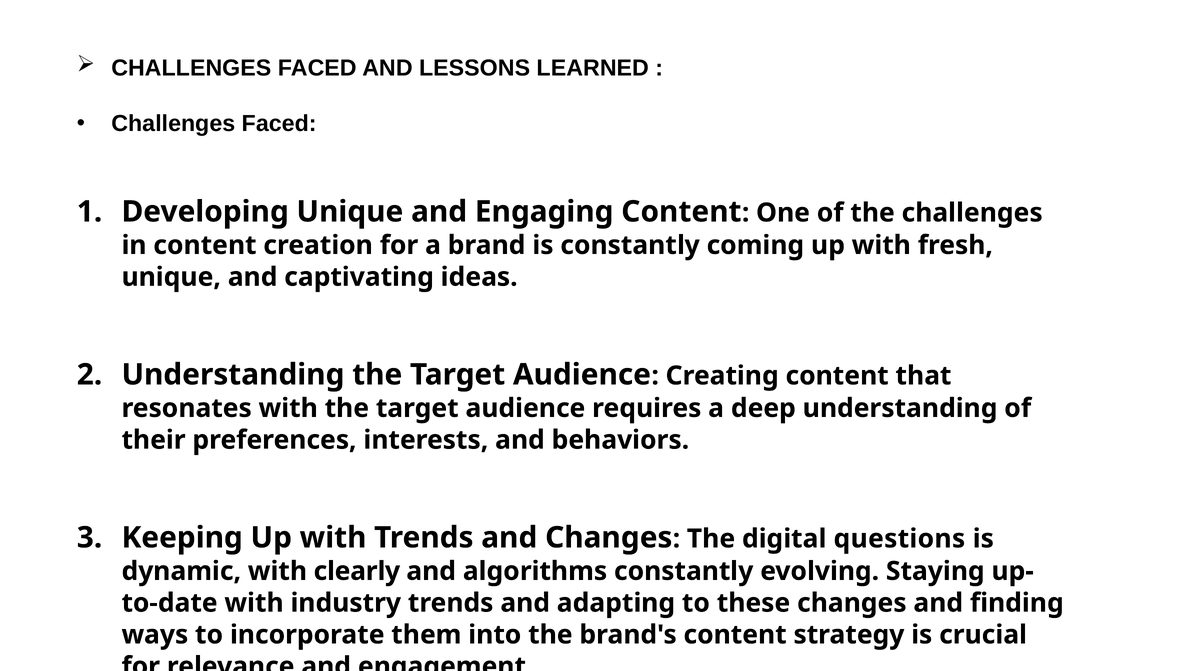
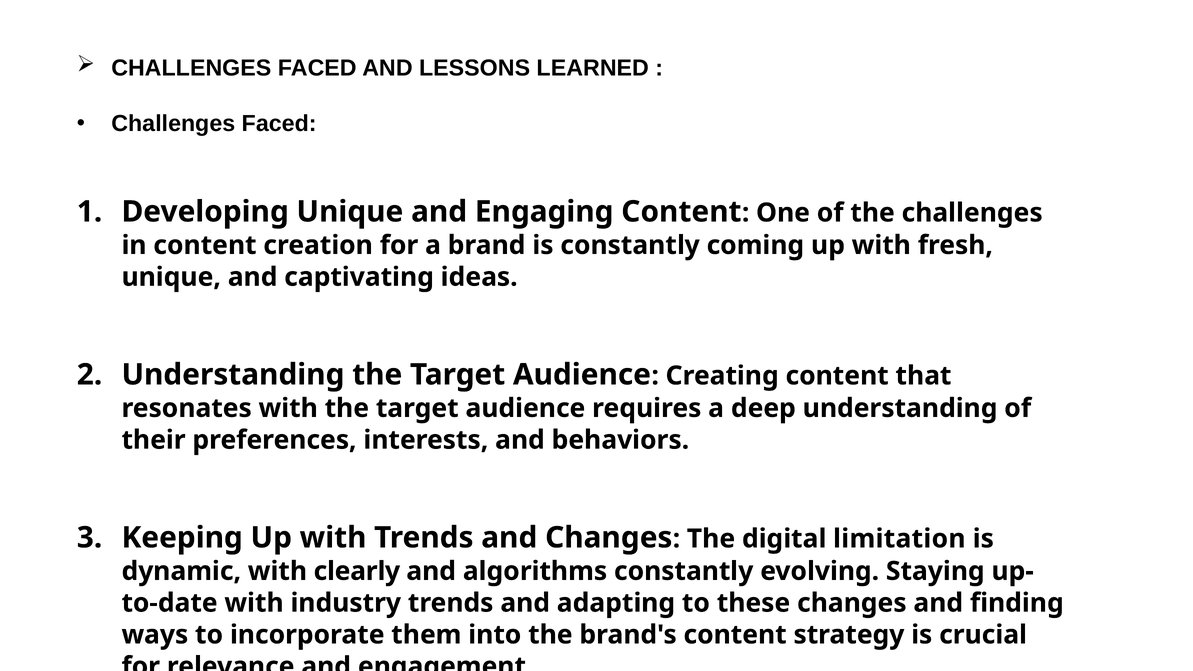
questions: questions -> limitation
